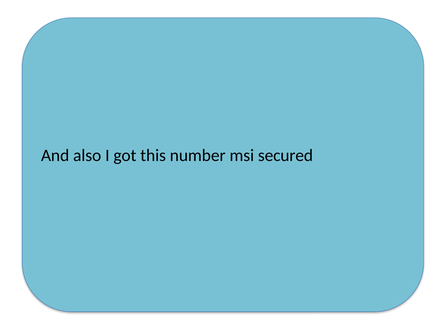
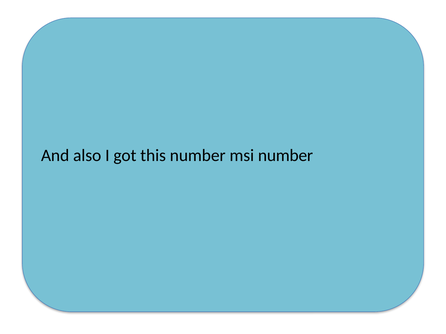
msi secured: secured -> number
